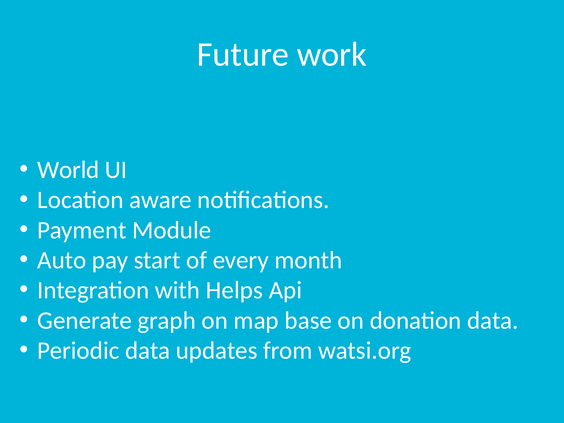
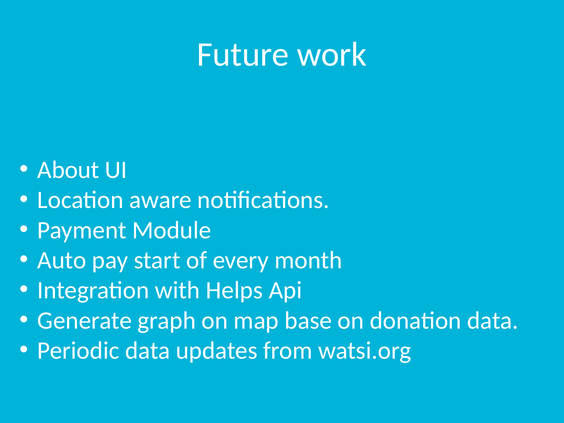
World: World -> About
